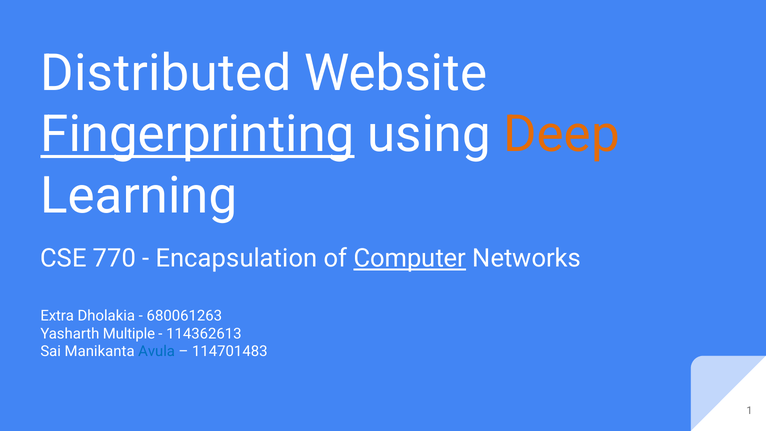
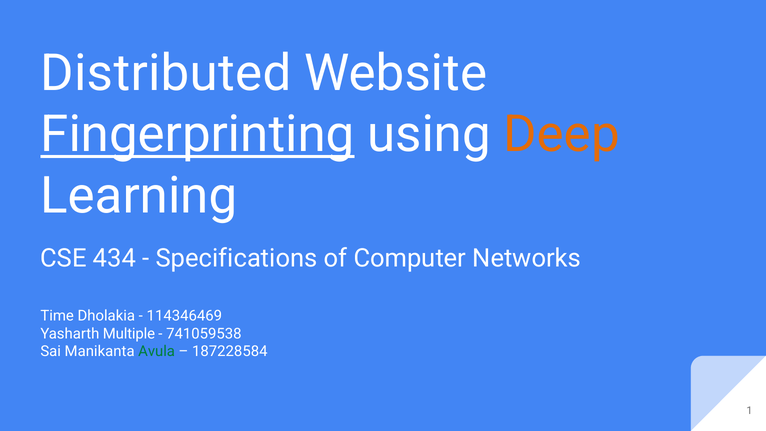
770: 770 -> 434
Encapsulation: Encapsulation -> Specifications
Computer underline: present -> none
Extra: Extra -> Time
680061263: 680061263 -> 114346469
114362613: 114362613 -> 741059538
Avula colour: blue -> green
114701483: 114701483 -> 187228584
